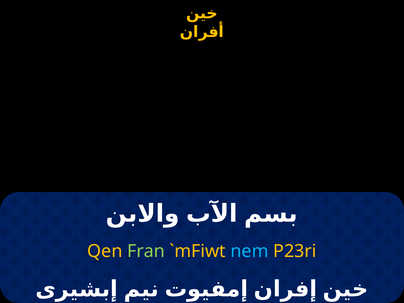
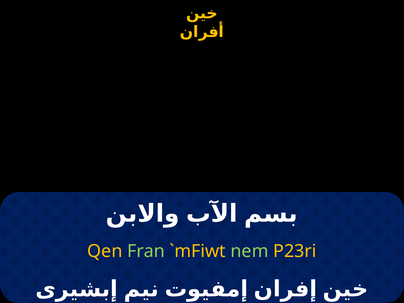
nem colour: light blue -> light green
